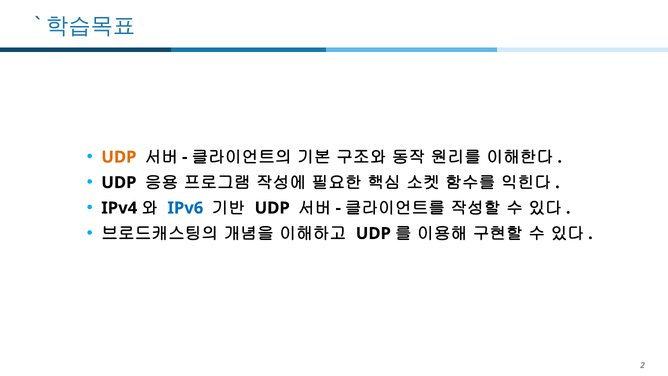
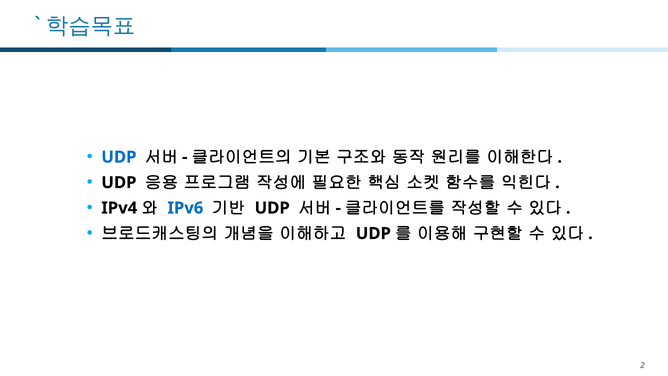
UDP at (119, 157) colour: orange -> blue
